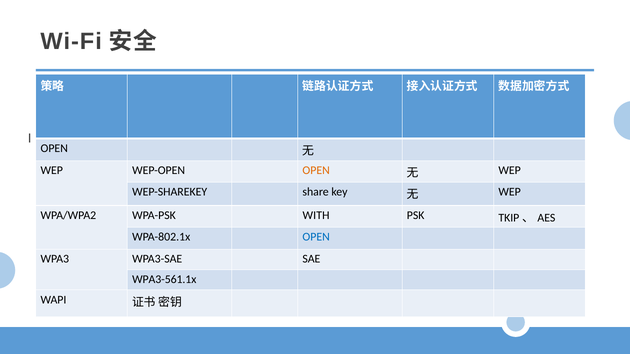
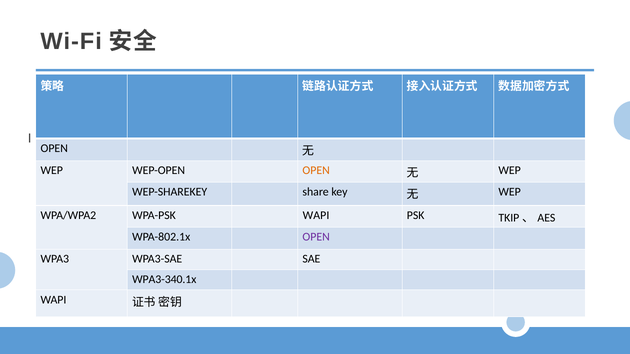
WPA-PSK WITH: WITH -> WAPI
OPEN at (316, 237) colour: blue -> purple
WPA3-561.1x: WPA3-561.1x -> WPA3-340.1x
